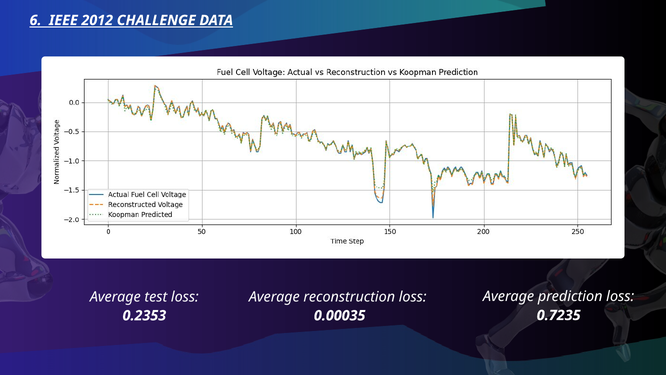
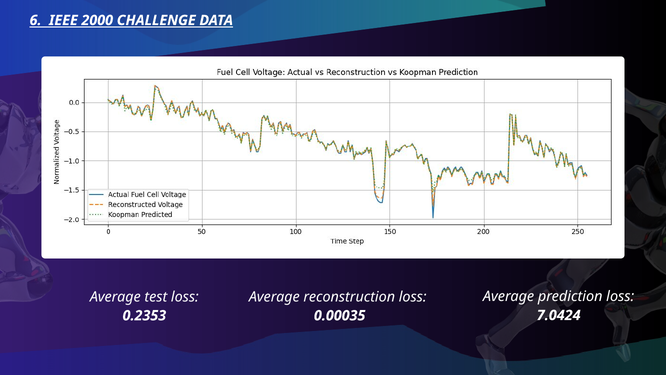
2012: 2012 -> 2000
0.7235: 0.7235 -> 7.0424
